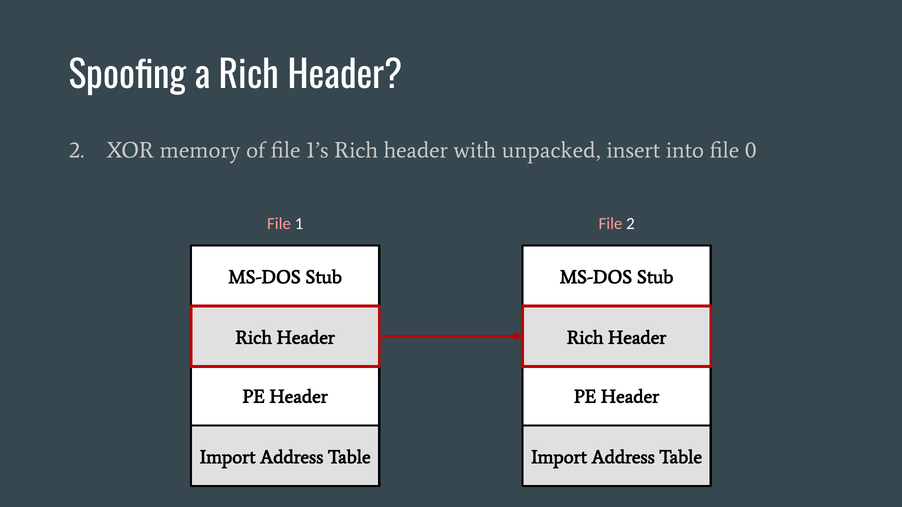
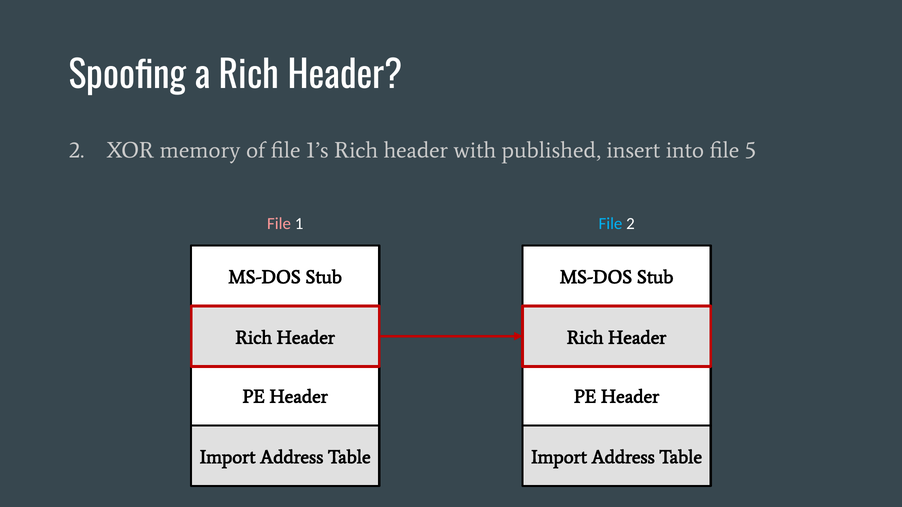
unpacked: unpacked -> published
0: 0 -> 5
File at (610, 224) colour: pink -> light blue
